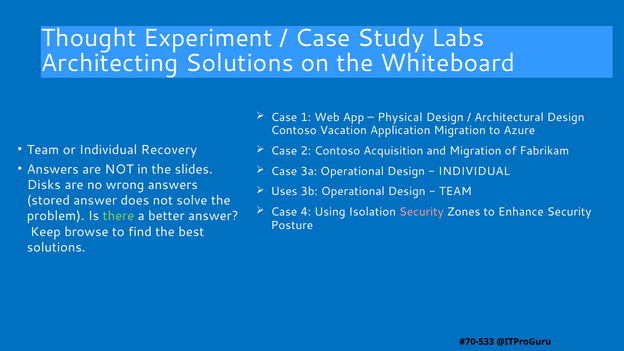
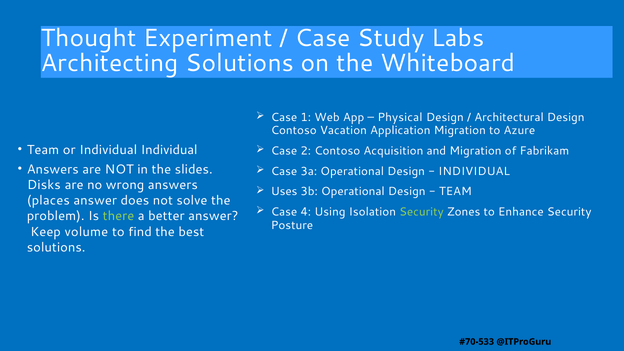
Individual Recovery: Recovery -> Individual
stored: stored -> places
Security at (421, 212) colour: pink -> light green
browse: browse -> volume
